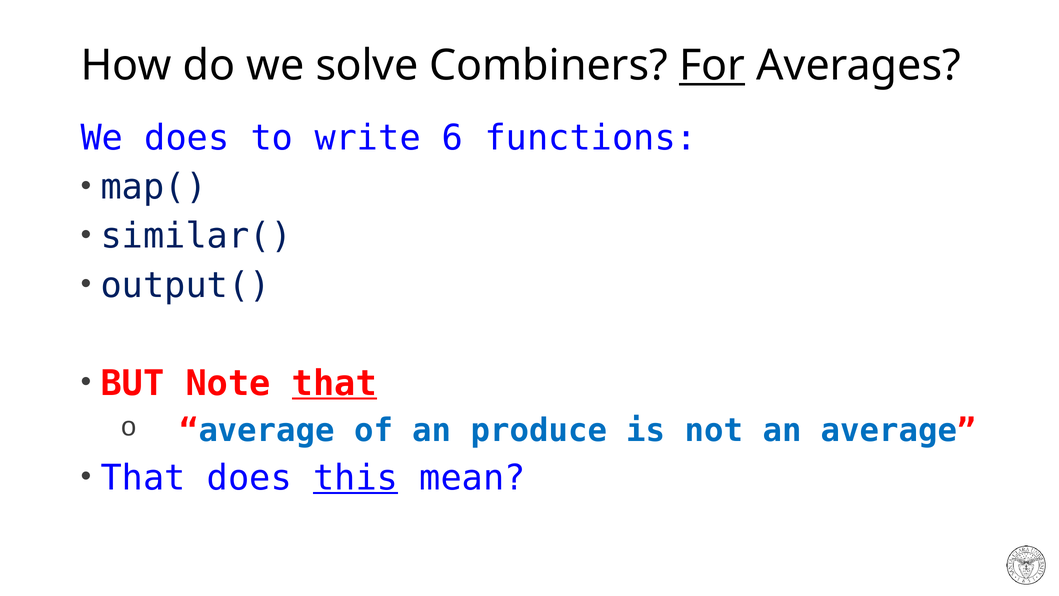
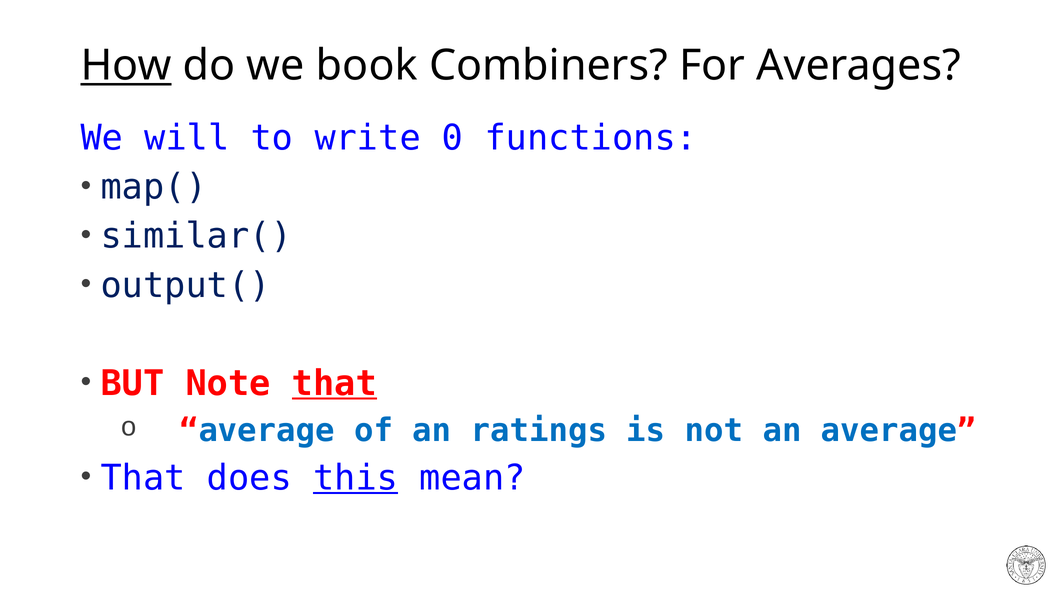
How underline: none -> present
solve: solve -> book
For underline: present -> none
We does: does -> will
6: 6 -> 0
produce: produce -> ratings
